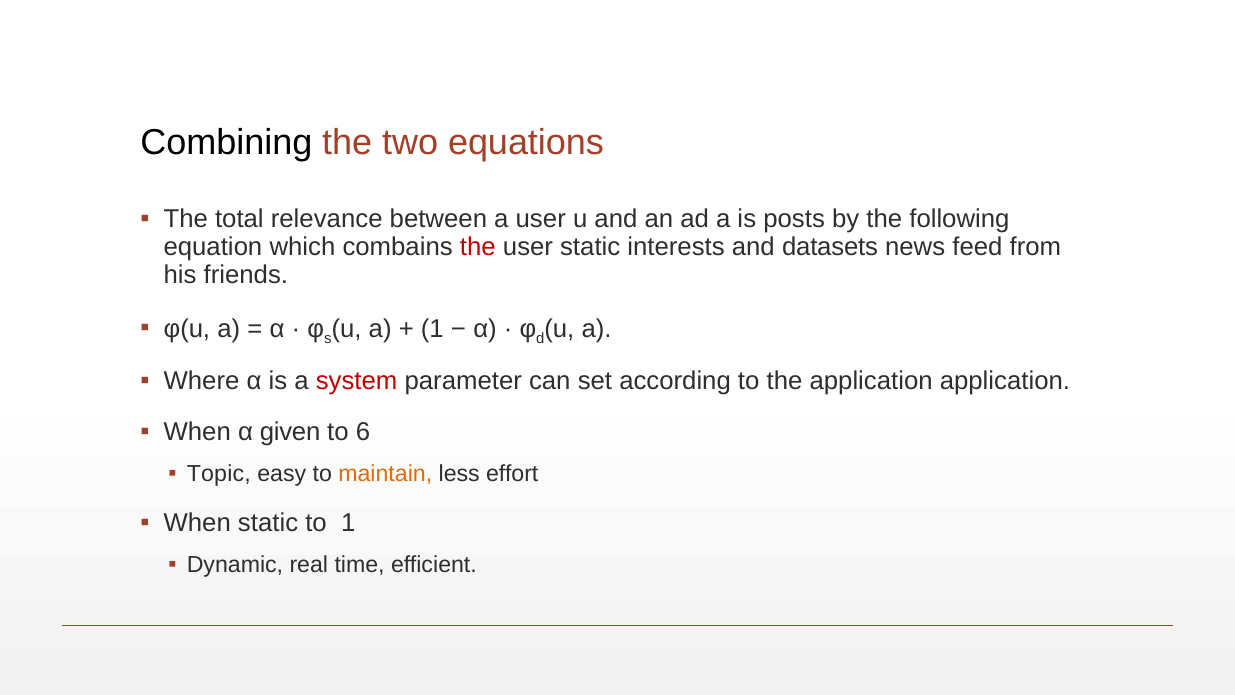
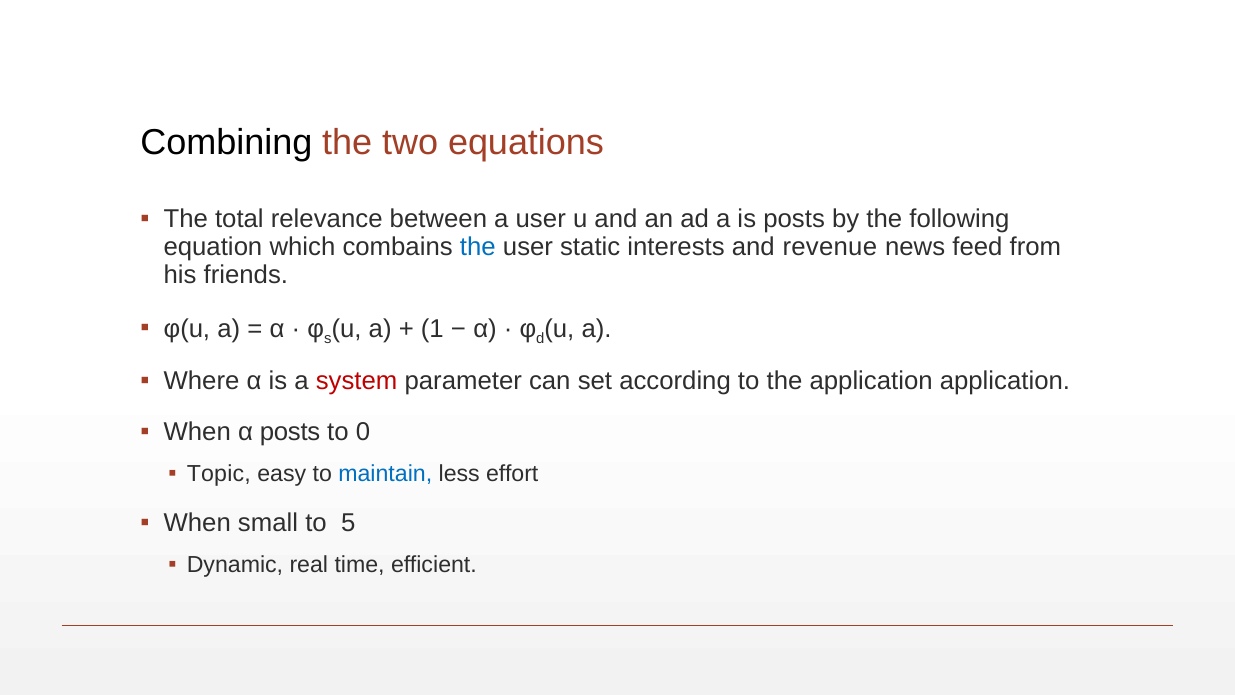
the at (478, 247) colour: red -> blue
datasets: datasets -> revenue
α given: given -> posts
6: 6 -> 0
maintain colour: orange -> blue
When static: static -> small
to 1: 1 -> 5
